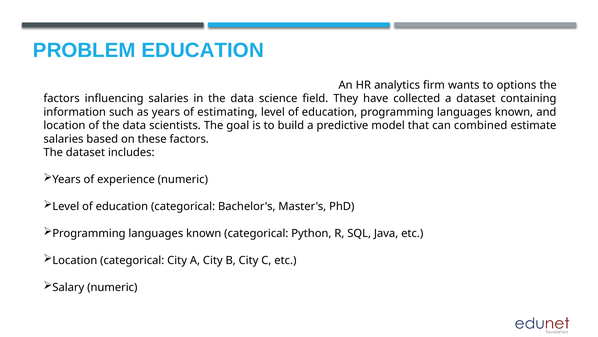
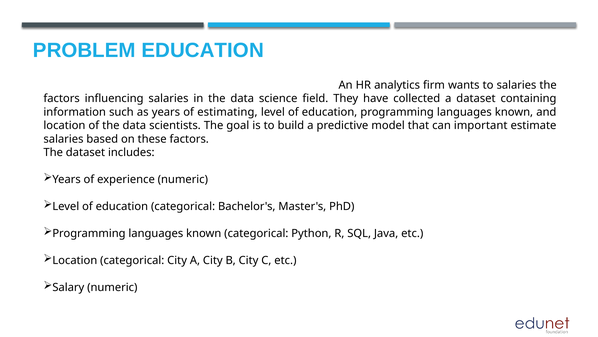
to options: options -> salaries
combined: combined -> important
